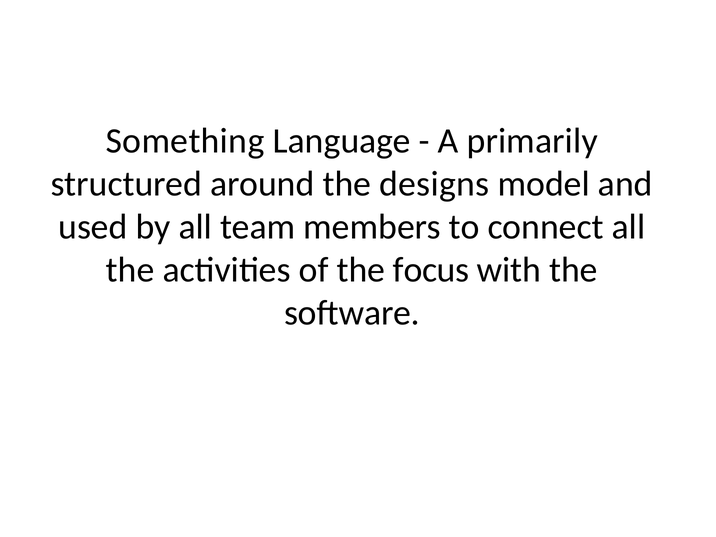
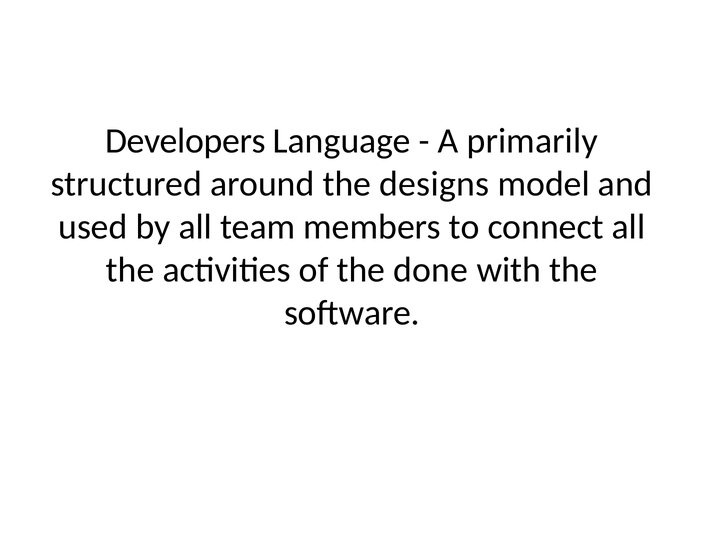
Something: Something -> Developers
focus: focus -> done
